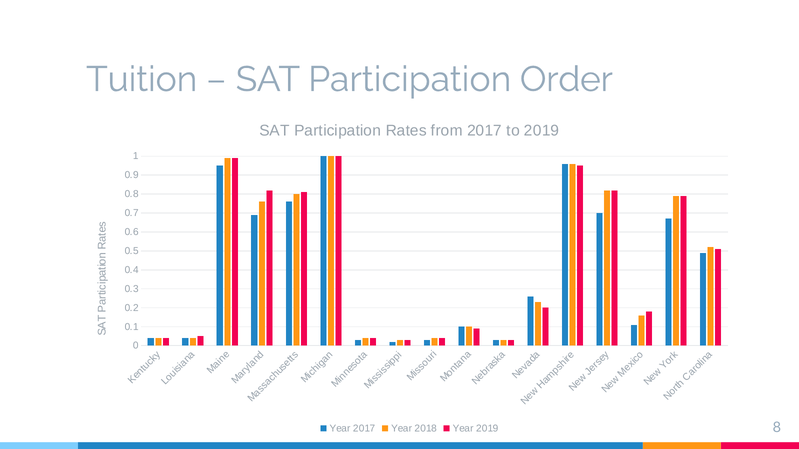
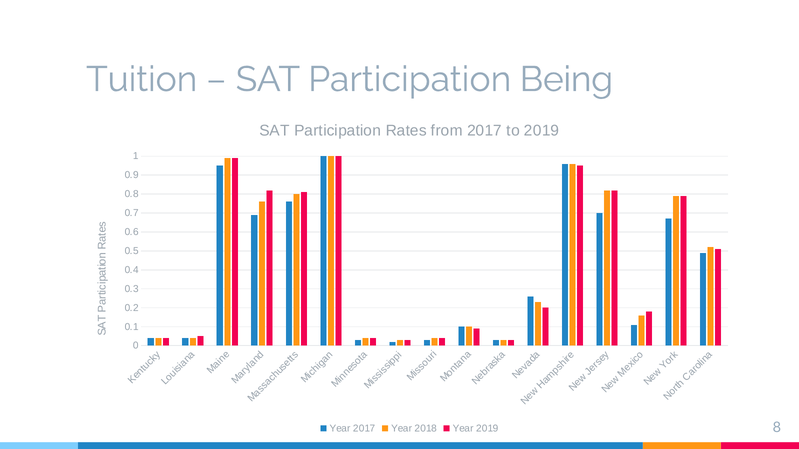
Order: Order -> Being
